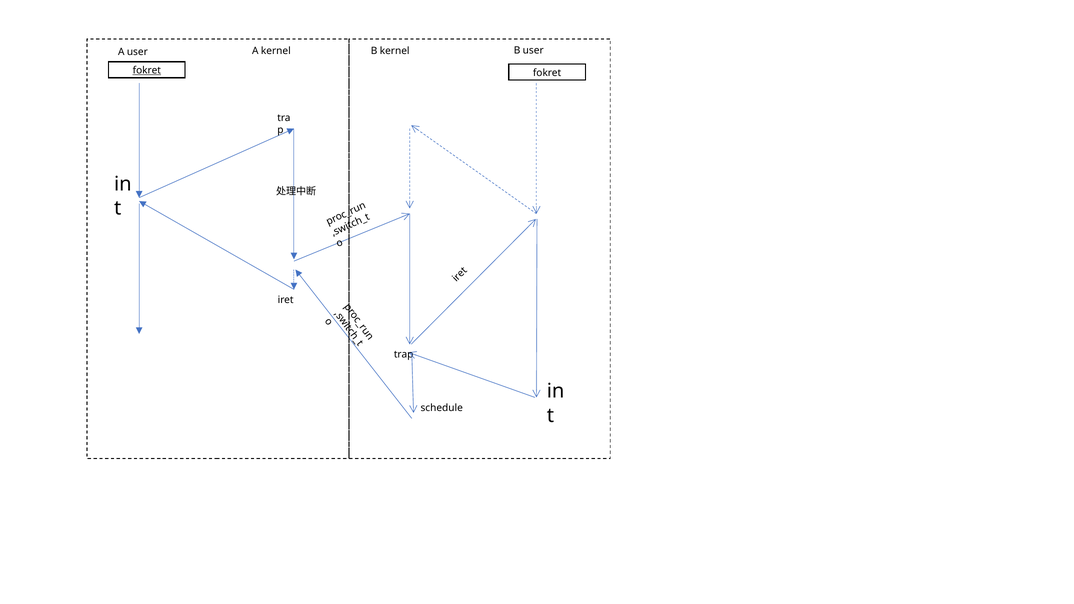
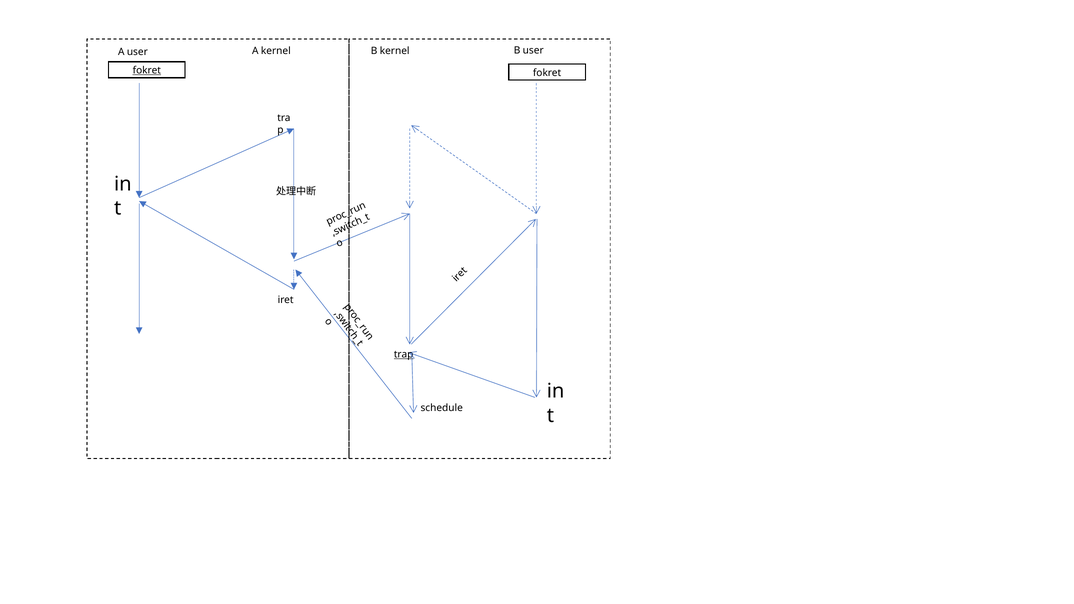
trap underline: none -> present
